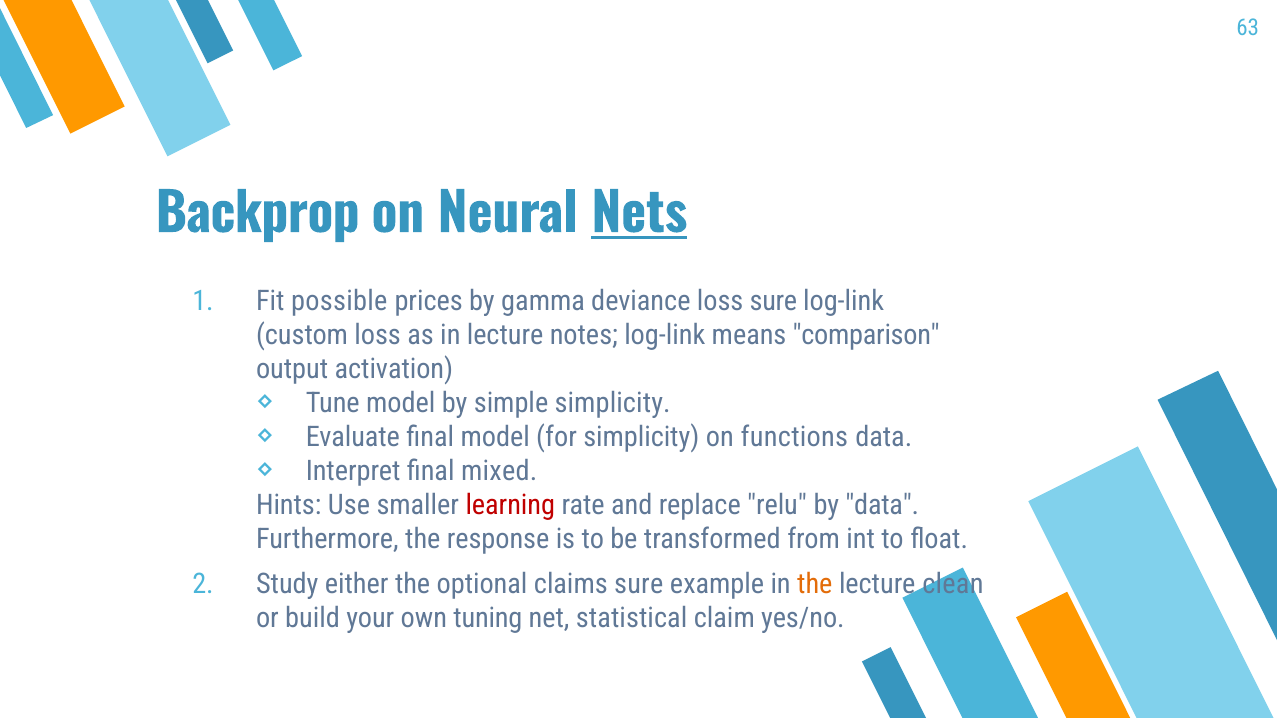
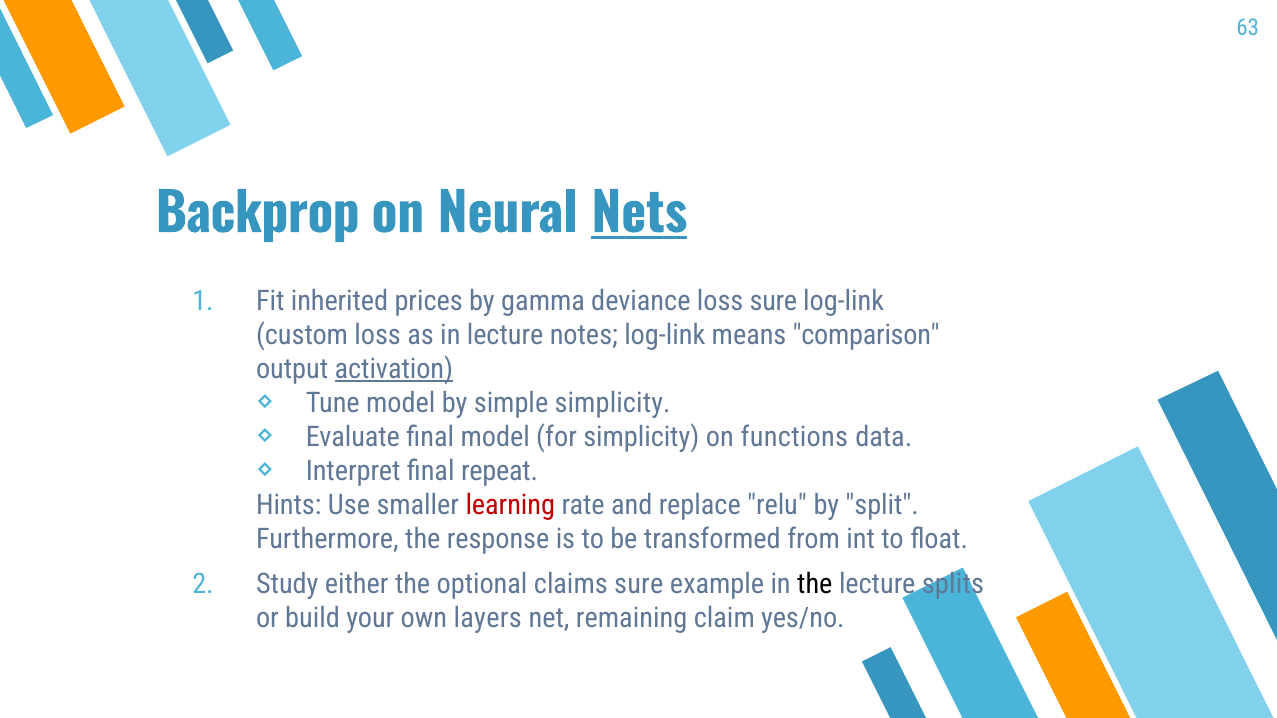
possible: possible -> inherited
activation underline: none -> present
mixed: mixed -> repeat
by data: data -> split
the at (815, 584) colour: orange -> black
clean: clean -> splits
tuning: tuning -> layers
statistical: statistical -> remaining
